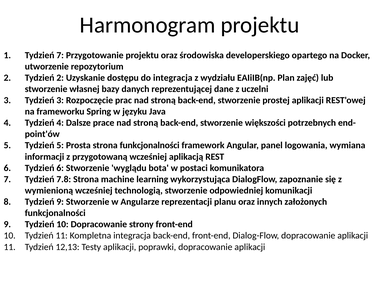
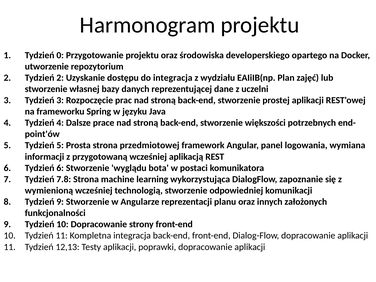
Tydzień 7: 7 -> 0
strona funkcjonalności: funkcjonalności -> przedmiotowej
